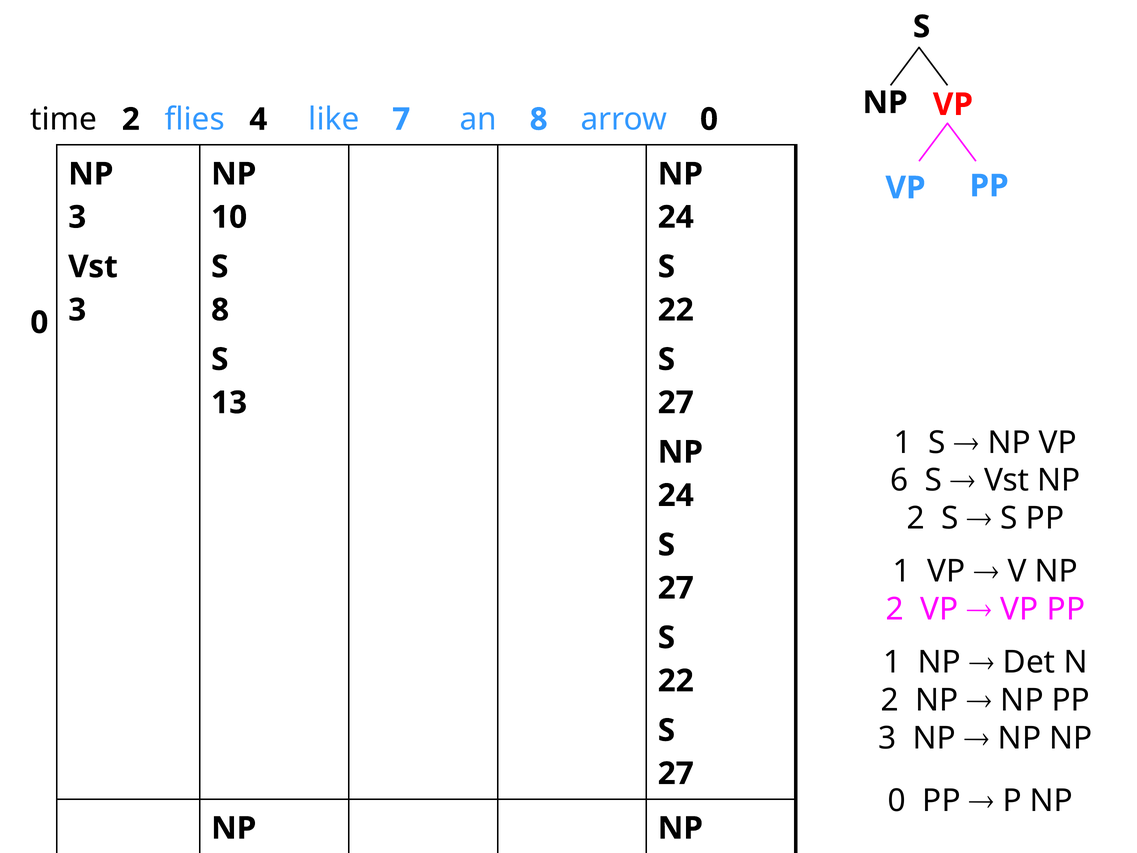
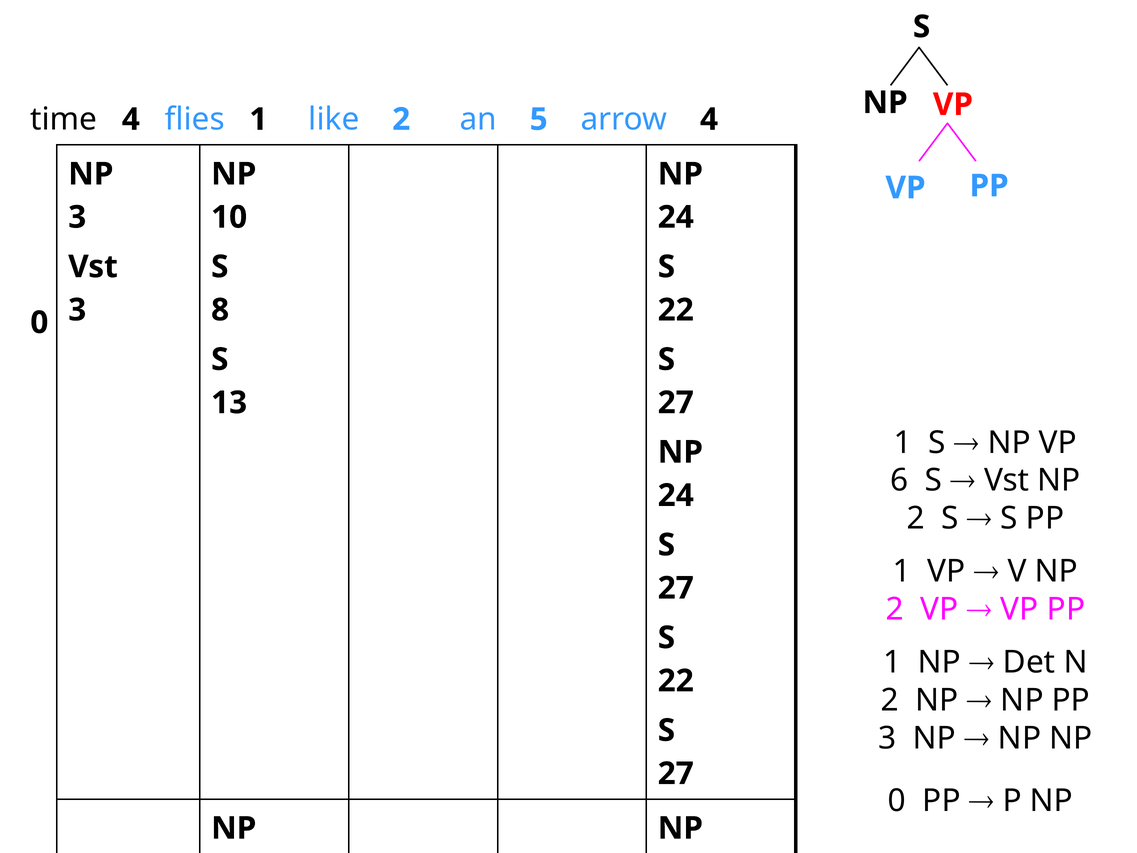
time 2: 2 -> 4
flies 4: 4 -> 1
like 7: 7 -> 2
an 8: 8 -> 5
arrow 0: 0 -> 4
